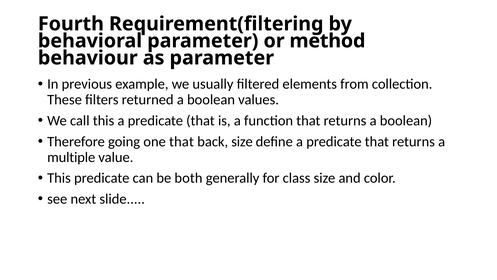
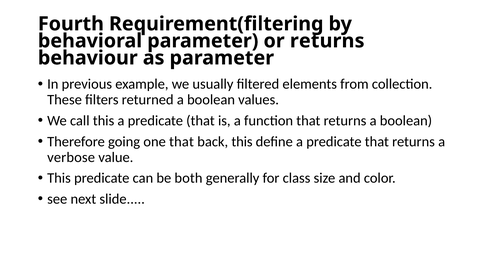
or method: method -> returns
back size: size -> this
multiple: multiple -> verbose
